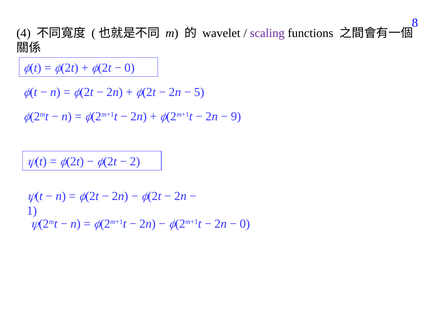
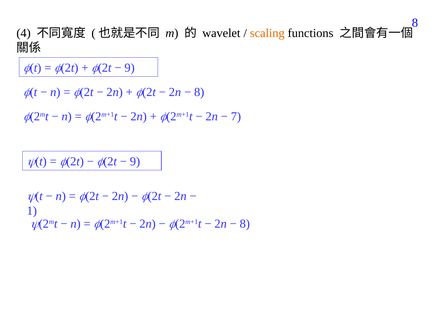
scaling colour: purple -> orange
0 at (130, 68): 0 -> 9
5 at (199, 92): 5 -> 8
9: 9 -> 7
2 at (135, 162): 2 -> 9
0 at (245, 224): 0 -> 8
